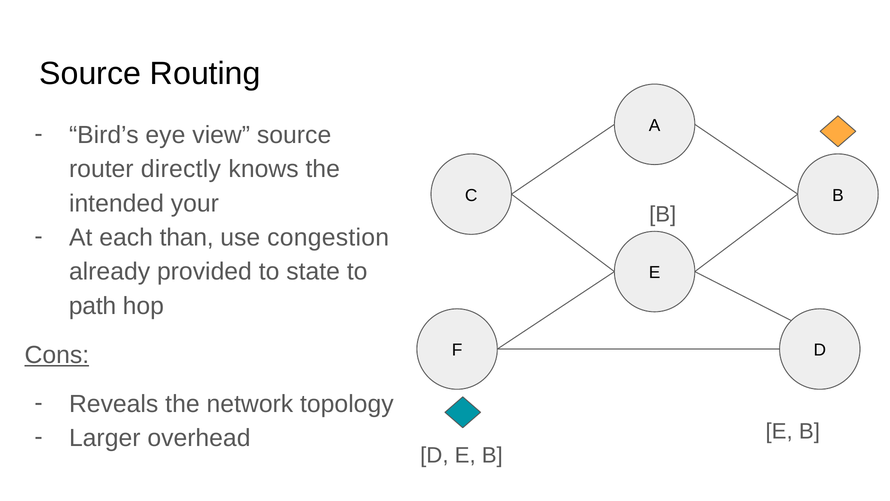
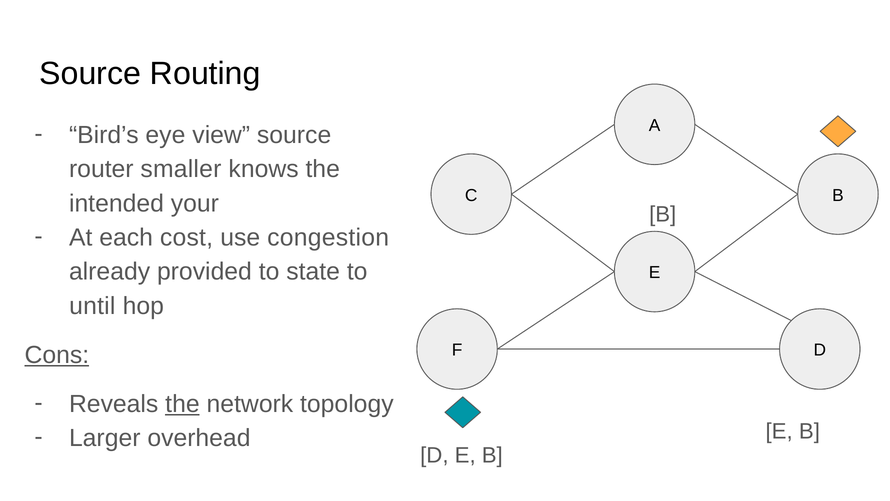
directly: directly -> smaller
than: than -> cost
path: path -> until
the at (182, 404) underline: none -> present
